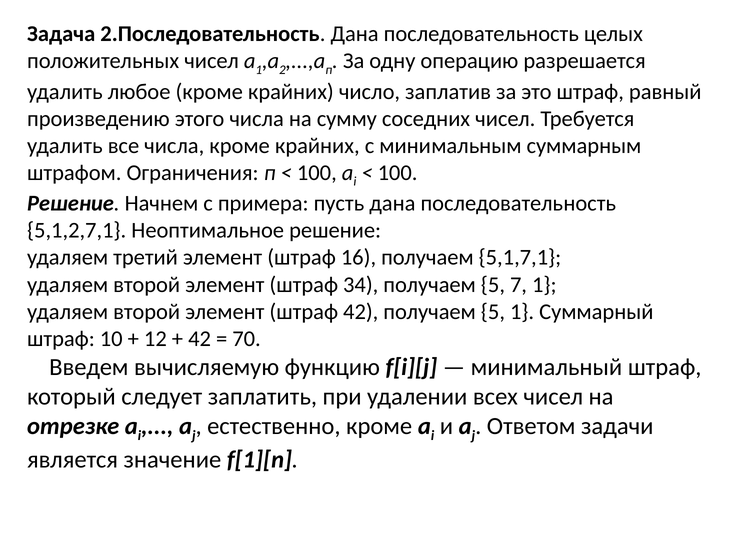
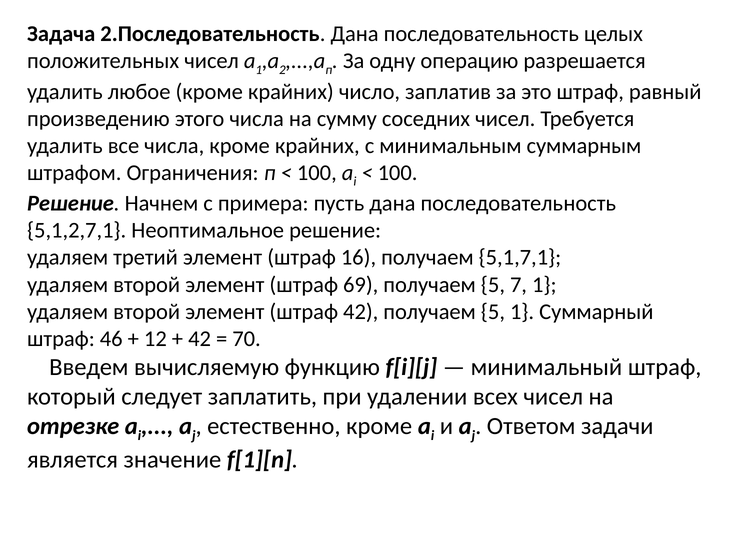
34: 34 -> 69
10: 10 -> 46
